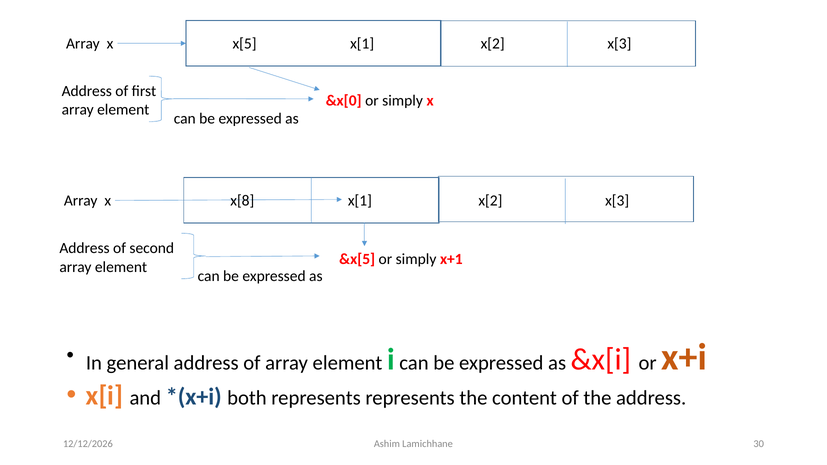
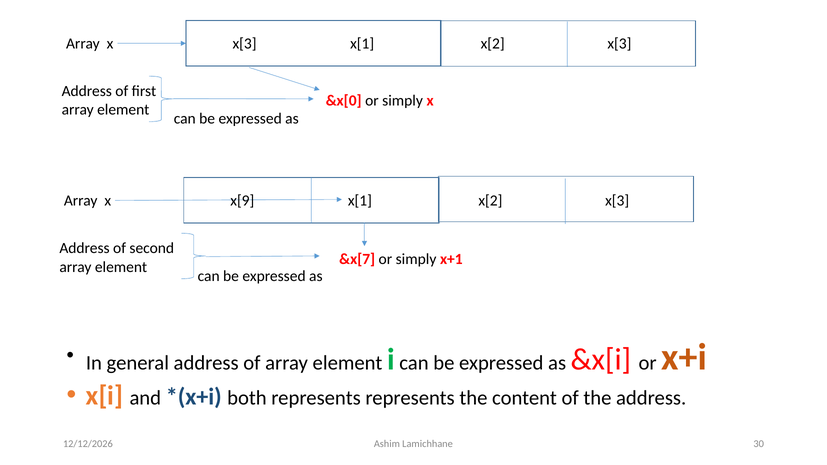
x[5 at (245, 43): x[5 -> x[3
x[8: x[8 -> x[9
&x[5: &x[5 -> &x[7
